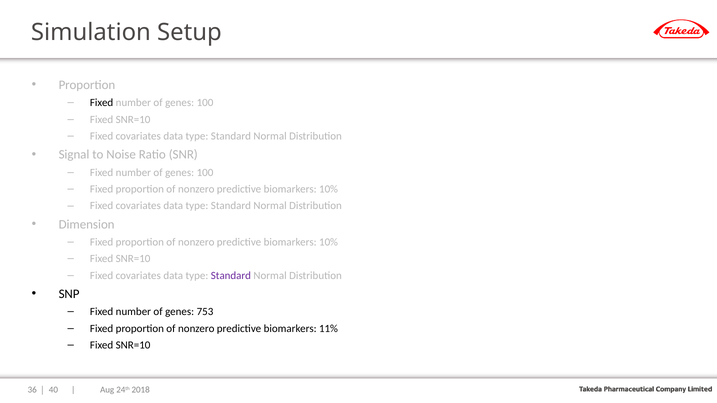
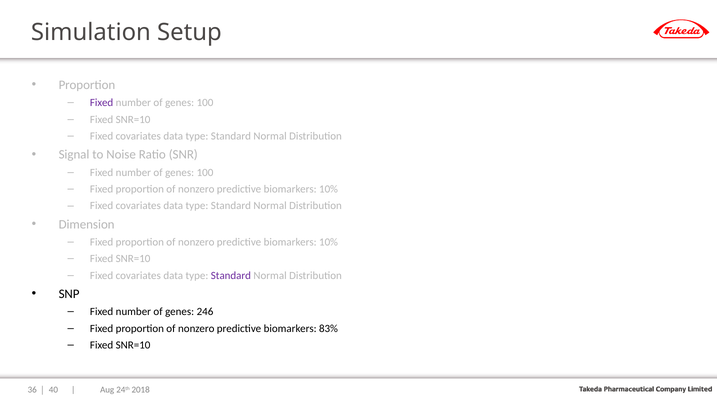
Fixed at (102, 103) colour: black -> purple
753: 753 -> 246
11%: 11% -> 83%
